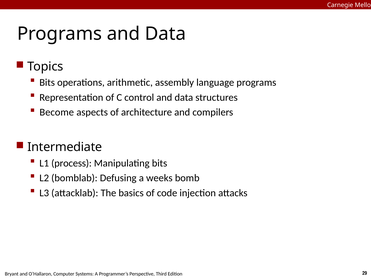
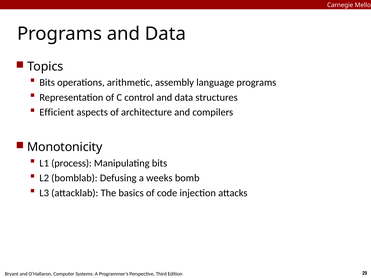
Become: Become -> Efficient
Intermediate: Intermediate -> Monotonicity
